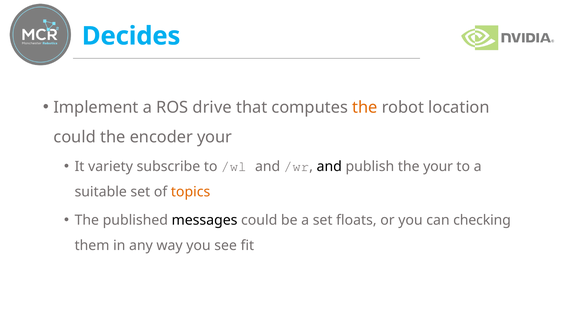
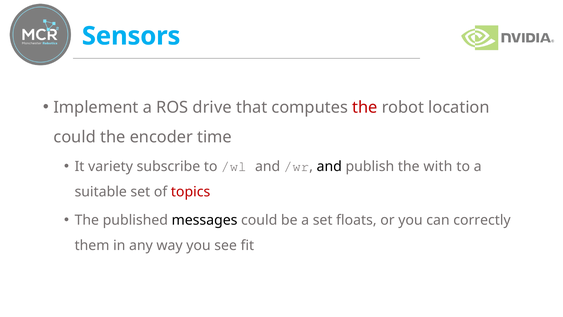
Decides: Decides -> Sensors
the at (365, 107) colour: orange -> red
encoder your: your -> time
the your: your -> with
topics colour: orange -> red
checking: checking -> correctly
